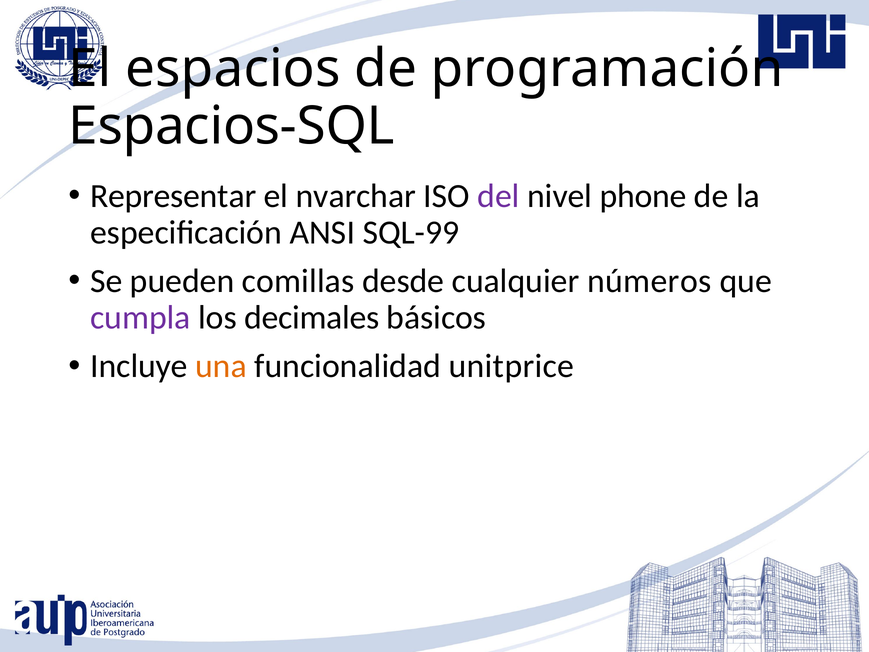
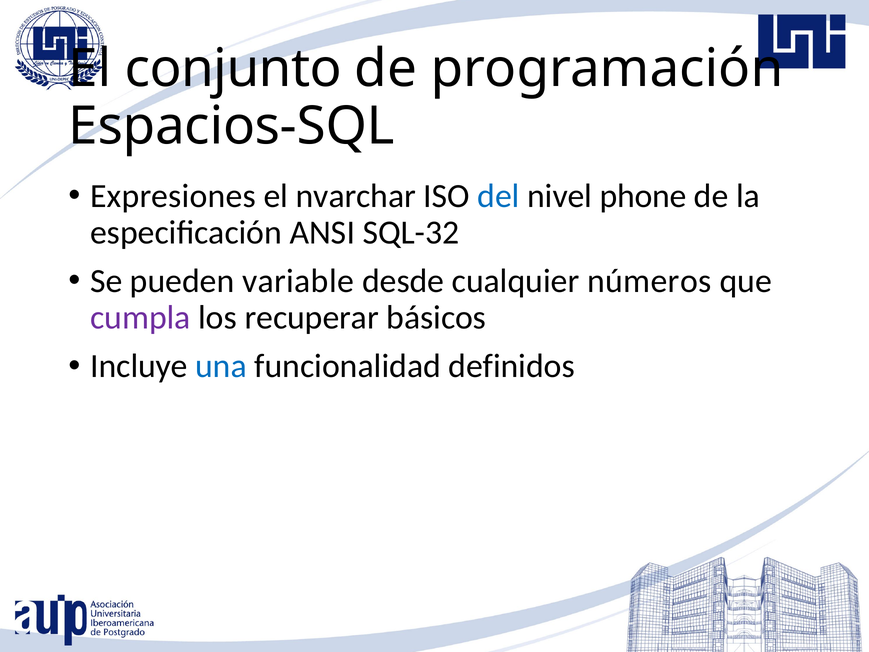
espacios: espacios -> conjunto
Representar: Representar -> Expresiones
del colour: purple -> blue
SQL-99: SQL-99 -> SQL-32
comillas: comillas -> variable
decimales: decimales -> recuperar
una colour: orange -> blue
unitprice: unitprice -> definidos
